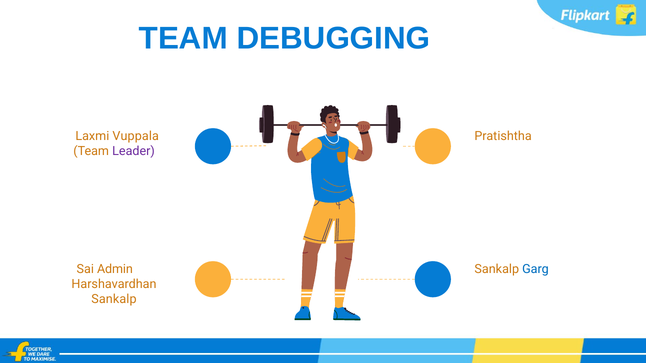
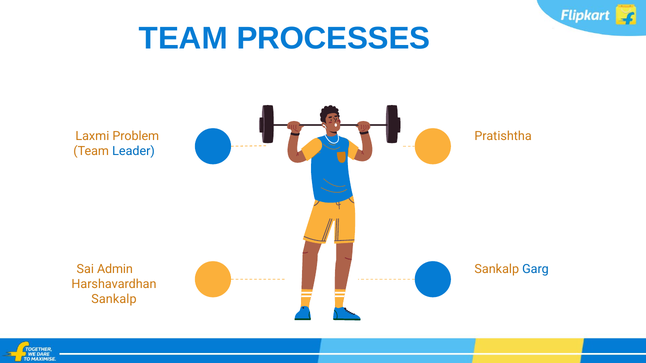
DEBUGGING: DEBUGGING -> PROCESSES
Vuppala: Vuppala -> Problem
Leader colour: purple -> blue
